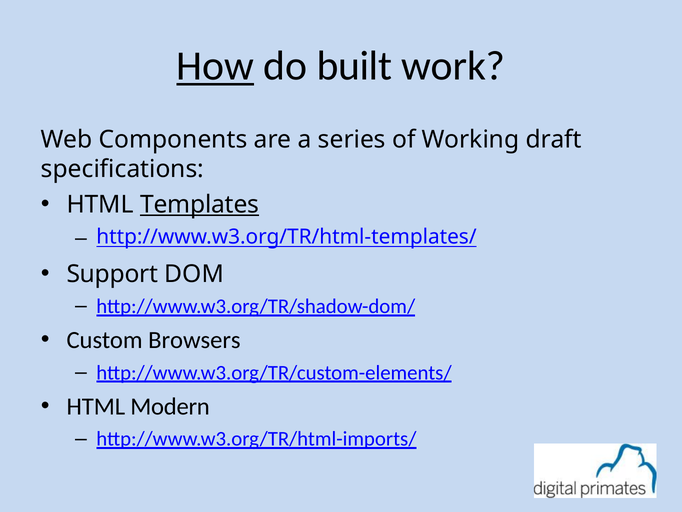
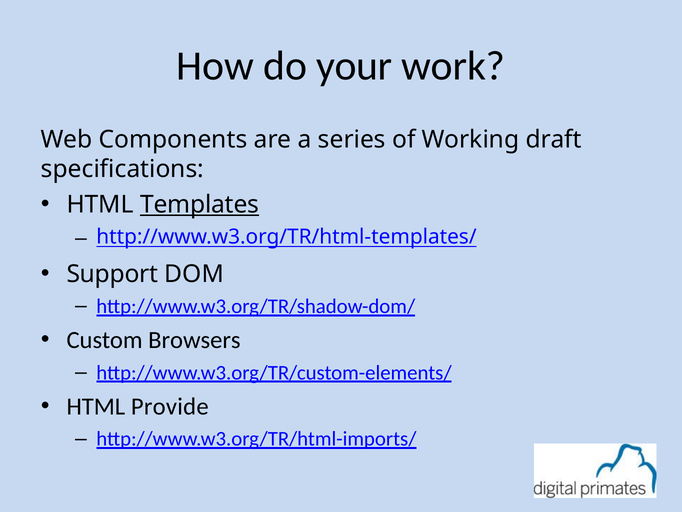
How underline: present -> none
built: built -> your
Modern: Modern -> Provide
